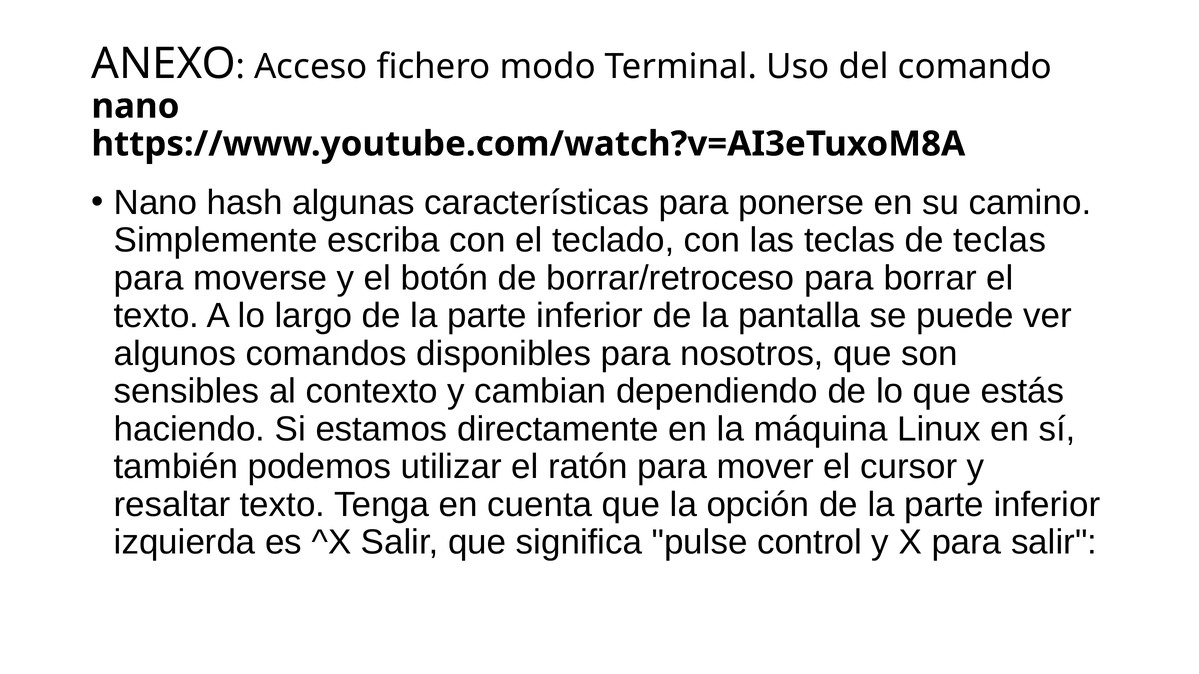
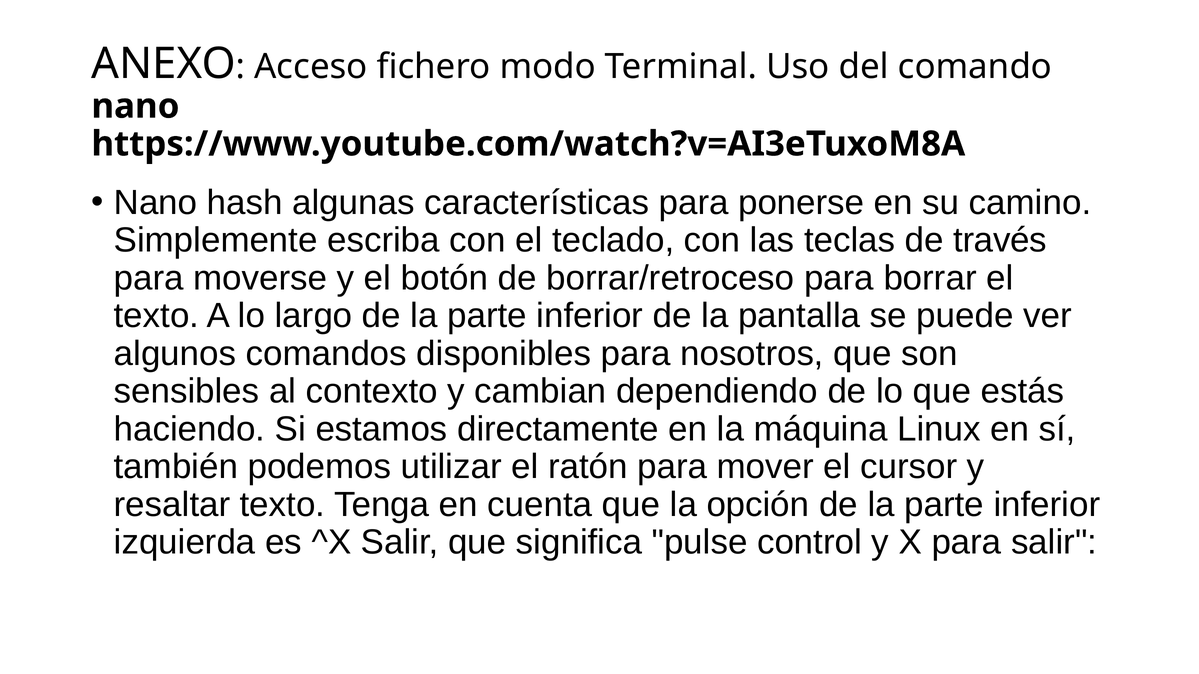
de teclas: teclas -> través
